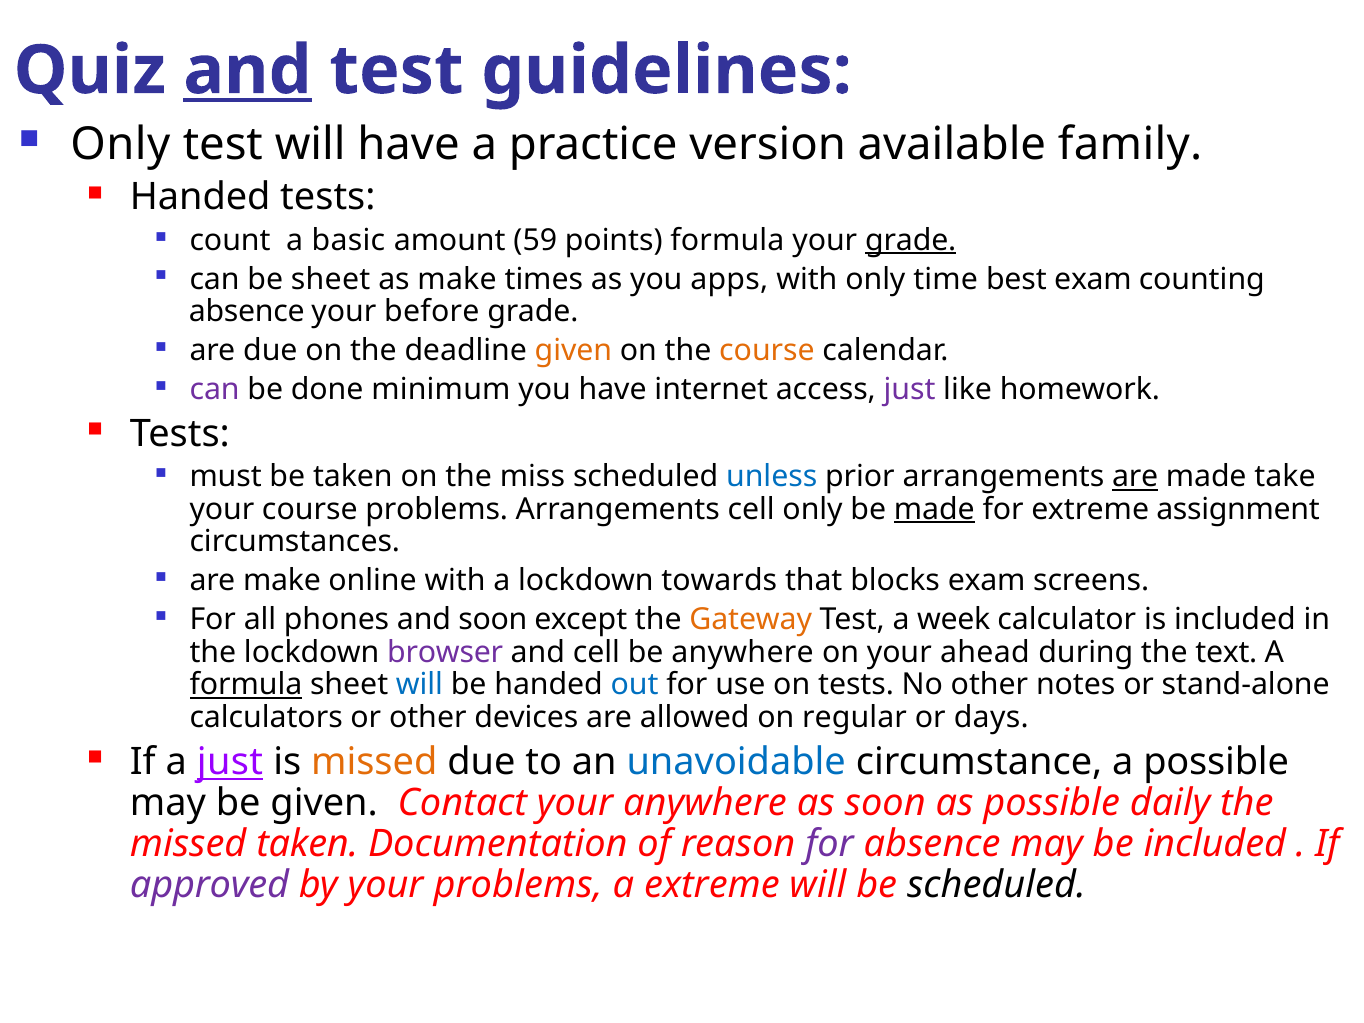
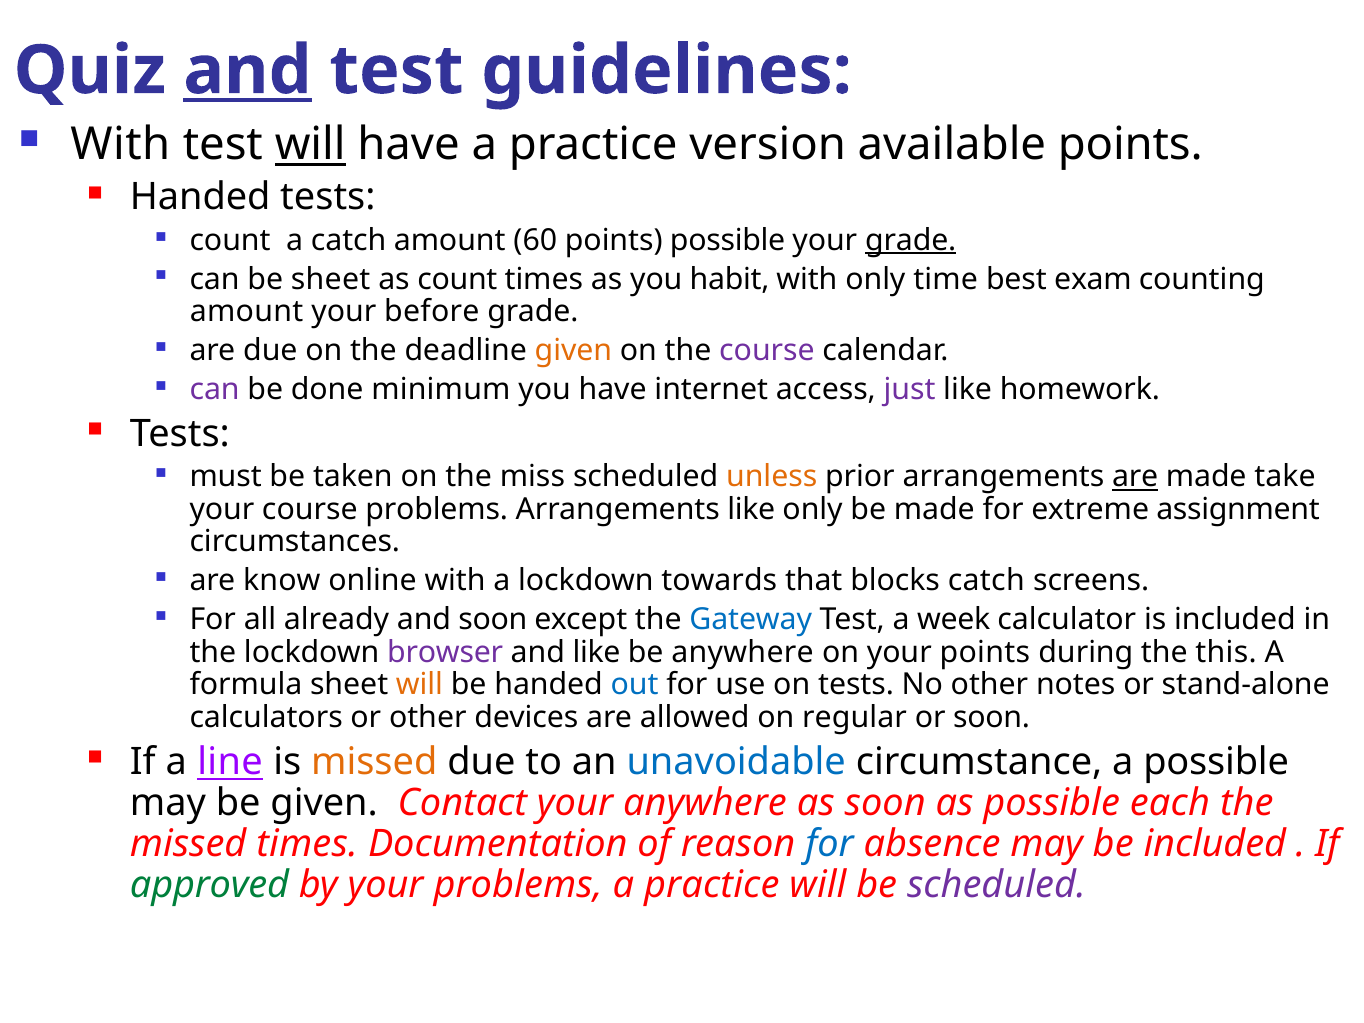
Only at (120, 145): Only -> With
will at (310, 145) underline: none -> present
available family: family -> points
a basic: basic -> catch
59: 59 -> 60
points formula: formula -> possible
as make: make -> count
apps: apps -> habit
absence at (247, 312): absence -> amount
course at (767, 351) colour: orange -> purple
unless colour: blue -> orange
Arrangements cell: cell -> like
made at (934, 509) underline: present -> none
are make: make -> know
blocks exam: exam -> catch
phones: phones -> already
Gateway colour: orange -> blue
and cell: cell -> like
your ahead: ahead -> points
text: text -> this
formula at (246, 685) underline: present -> none
will at (419, 685) colour: blue -> orange
or days: days -> soon
a just: just -> line
daily: daily -> each
missed taken: taken -> times
for at (830, 844) colour: purple -> blue
approved colour: purple -> green
extreme at (712, 885): extreme -> practice
scheduled at (996, 885) colour: black -> purple
